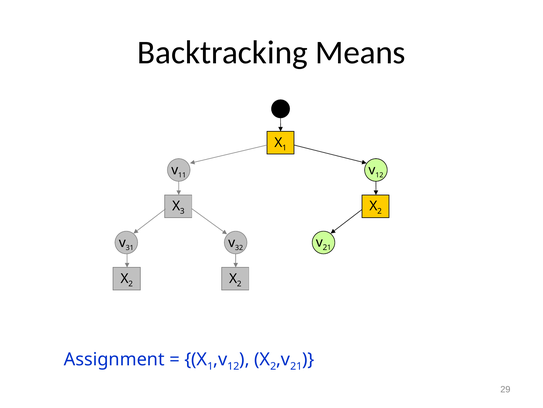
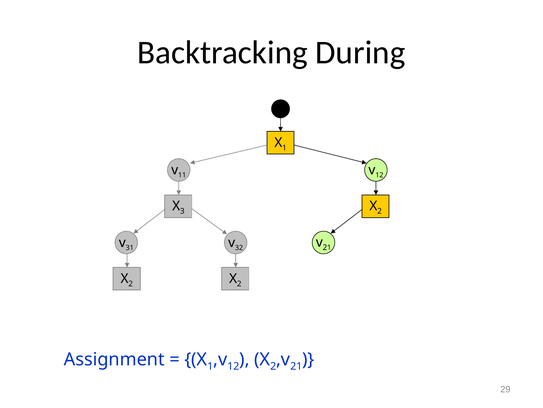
Means: Means -> During
